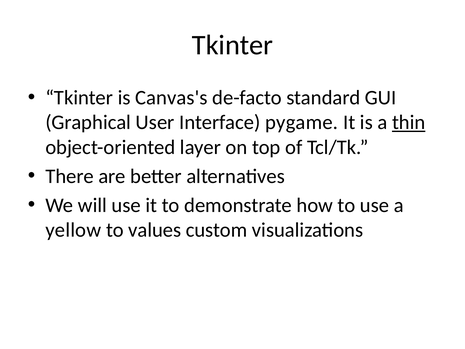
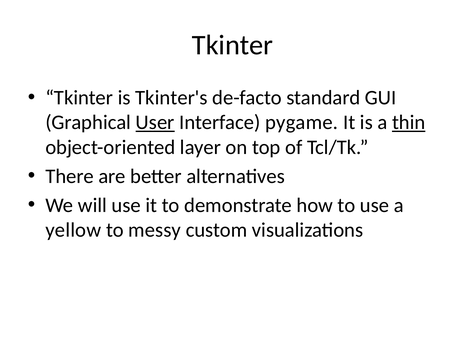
Canvas's: Canvas's -> Tkinter's
User underline: none -> present
values: values -> messy
